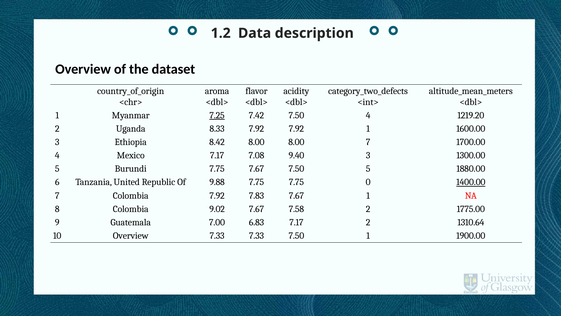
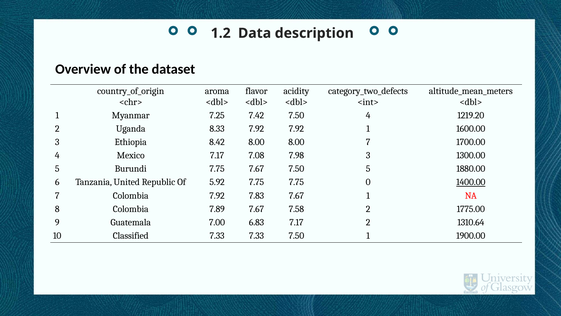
7.25 underline: present -> none
9.40: 9.40 -> 7.98
9.88: 9.88 -> 5.92
9.02: 9.02 -> 7.89
10 Overview: Overview -> Classified
